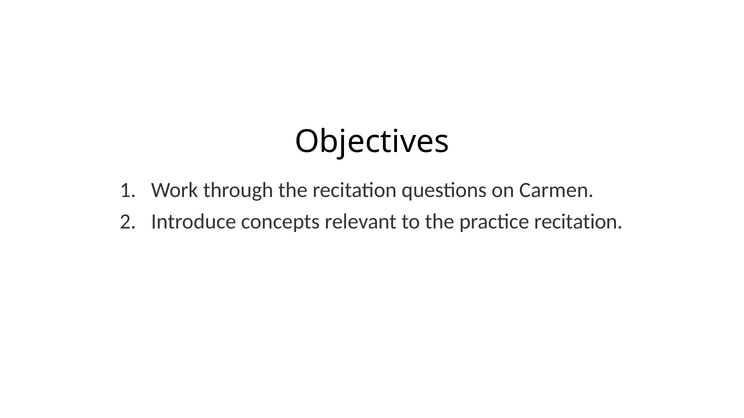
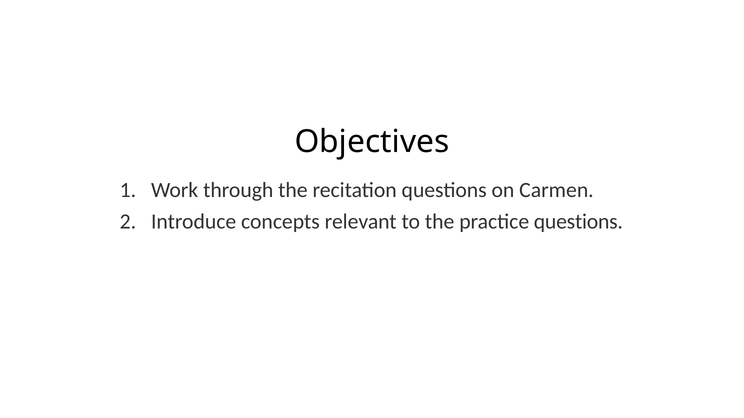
practice recitation: recitation -> questions
